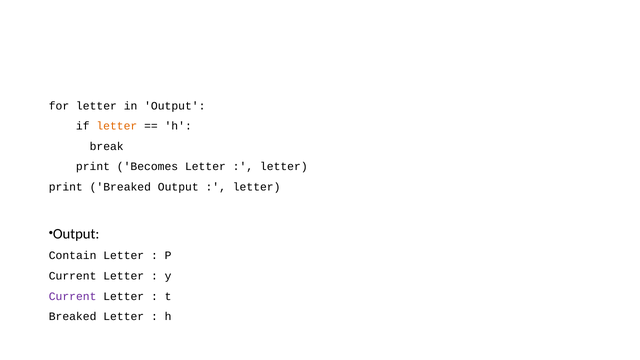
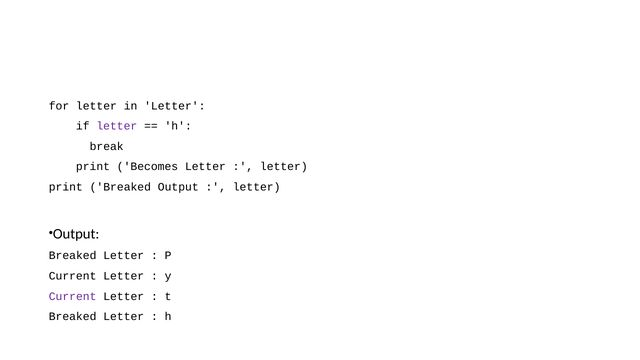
in Output: Output -> Letter
letter at (117, 126) colour: orange -> purple
Contain at (73, 256): Contain -> Breaked
